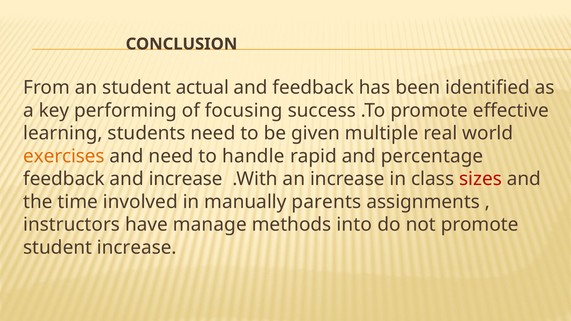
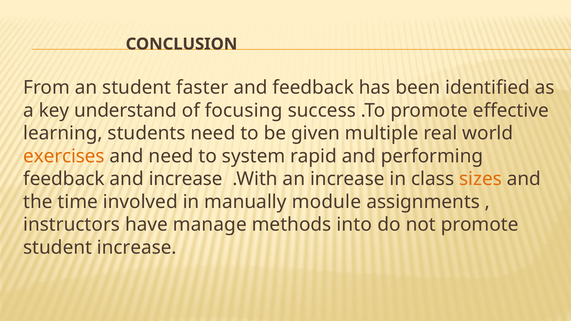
actual: actual -> faster
performing: performing -> understand
handle: handle -> system
percentage: percentage -> performing
sizes colour: red -> orange
parents: parents -> module
